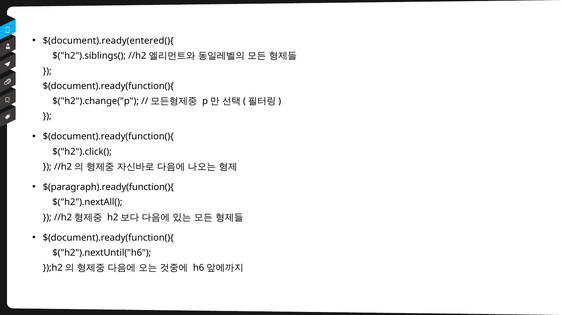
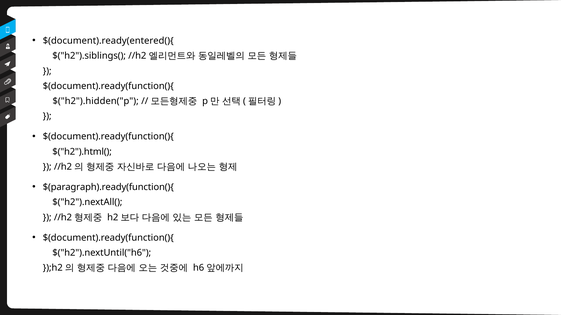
$("h2").change("p: $("h2").change("p -> $("h2").hidden("p
$("h2").click(: $("h2").click( -> $("h2").html(
